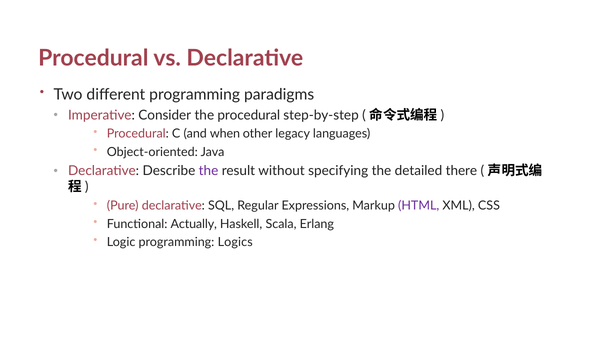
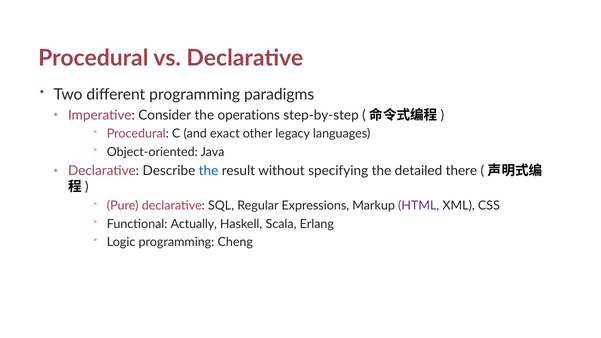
the procedural: procedural -> operations
when: when -> exact
the at (209, 171) colour: purple -> blue
Logics: Logics -> Cheng
